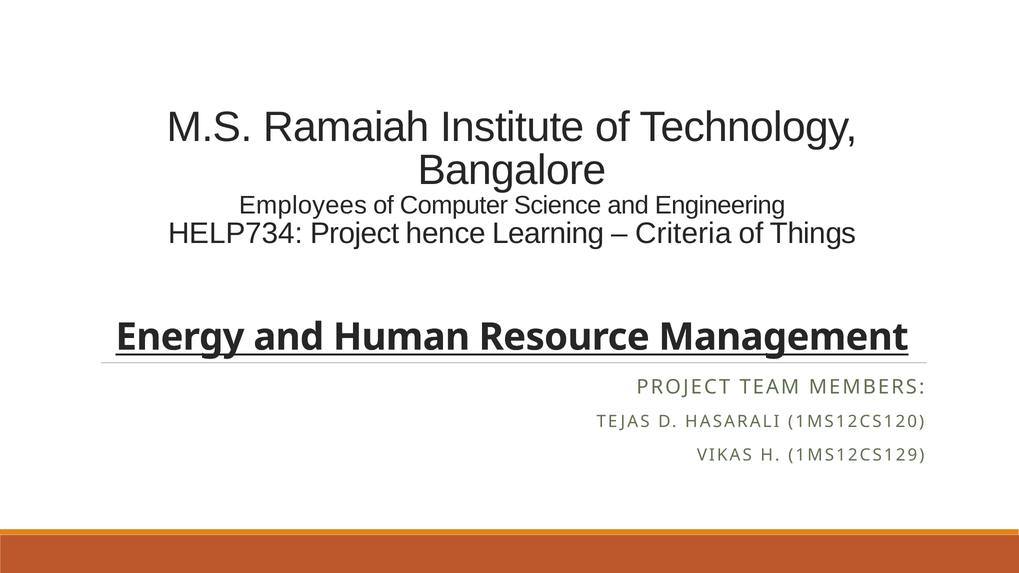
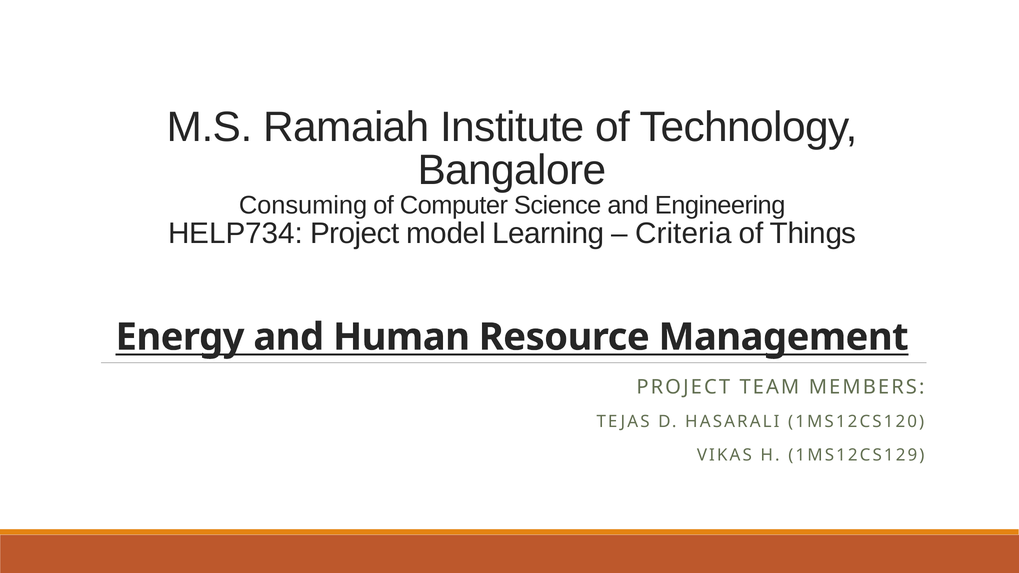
Employees: Employees -> Consuming
hence: hence -> model
